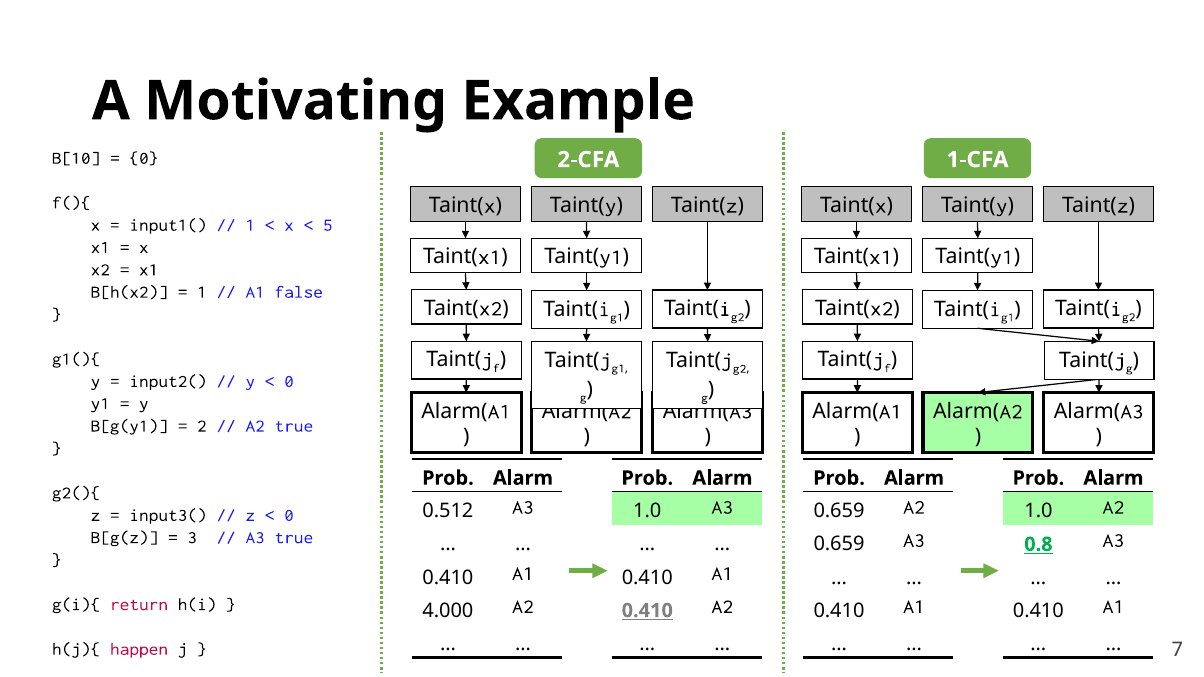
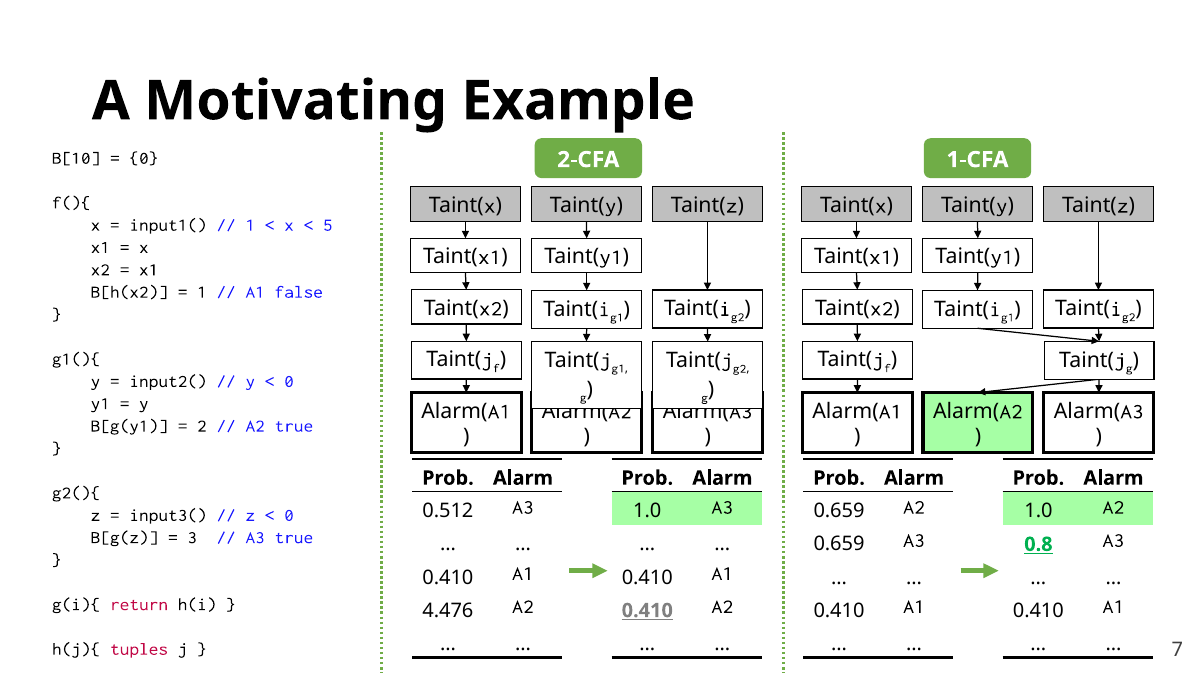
4.000: 4.000 -> 4.476
happen: happen -> tuples
